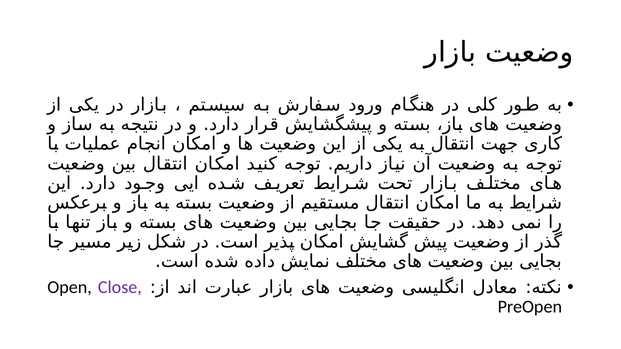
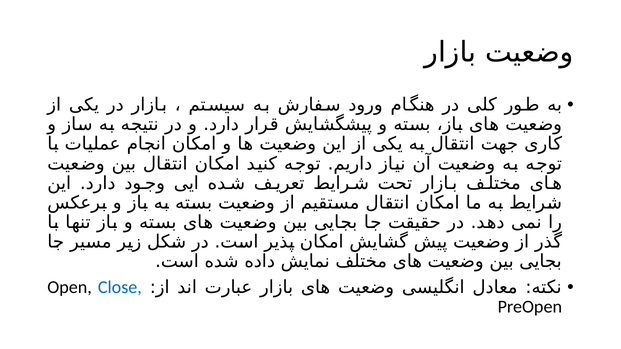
Close colour: purple -> blue
